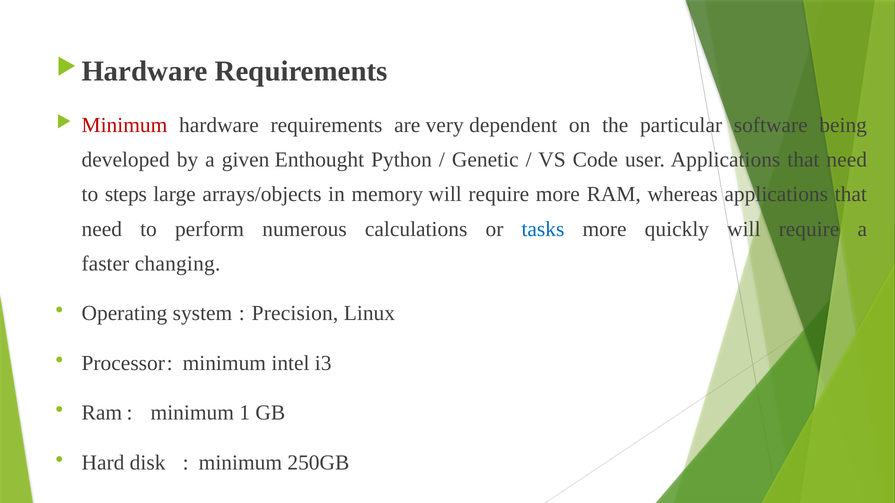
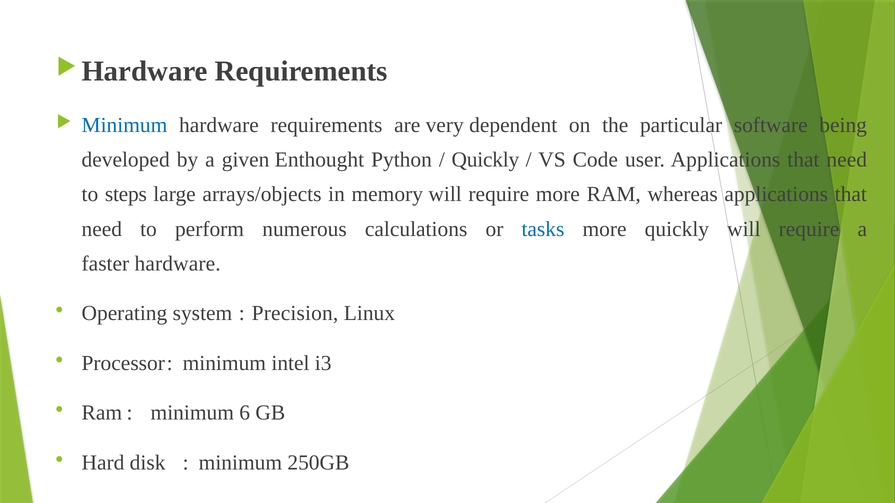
Minimum at (124, 125) colour: red -> blue
Genetic at (485, 160): Genetic -> Quickly
faster changing: changing -> hardware
1: 1 -> 6
